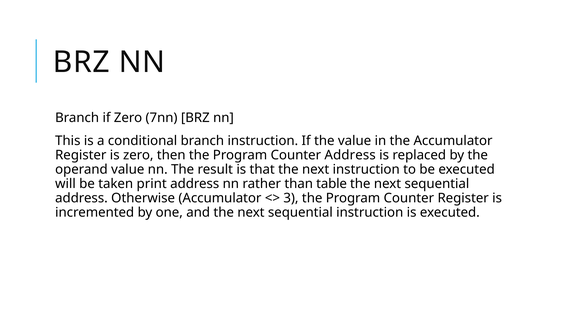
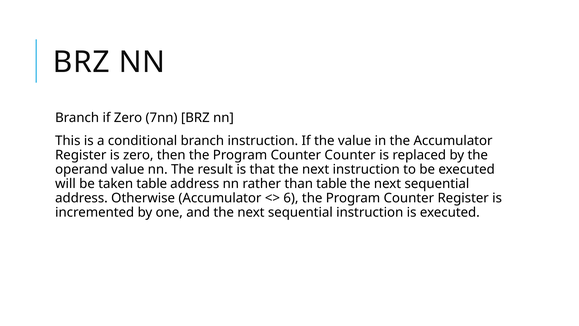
Counter Address: Address -> Counter
taken print: print -> table
3: 3 -> 6
